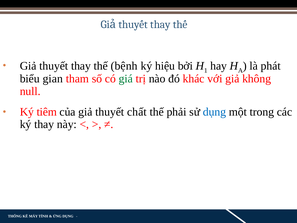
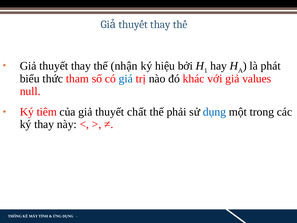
bệnh: bệnh -> nhận
gian: gian -> thức
giá colour: green -> blue
không: không -> values
